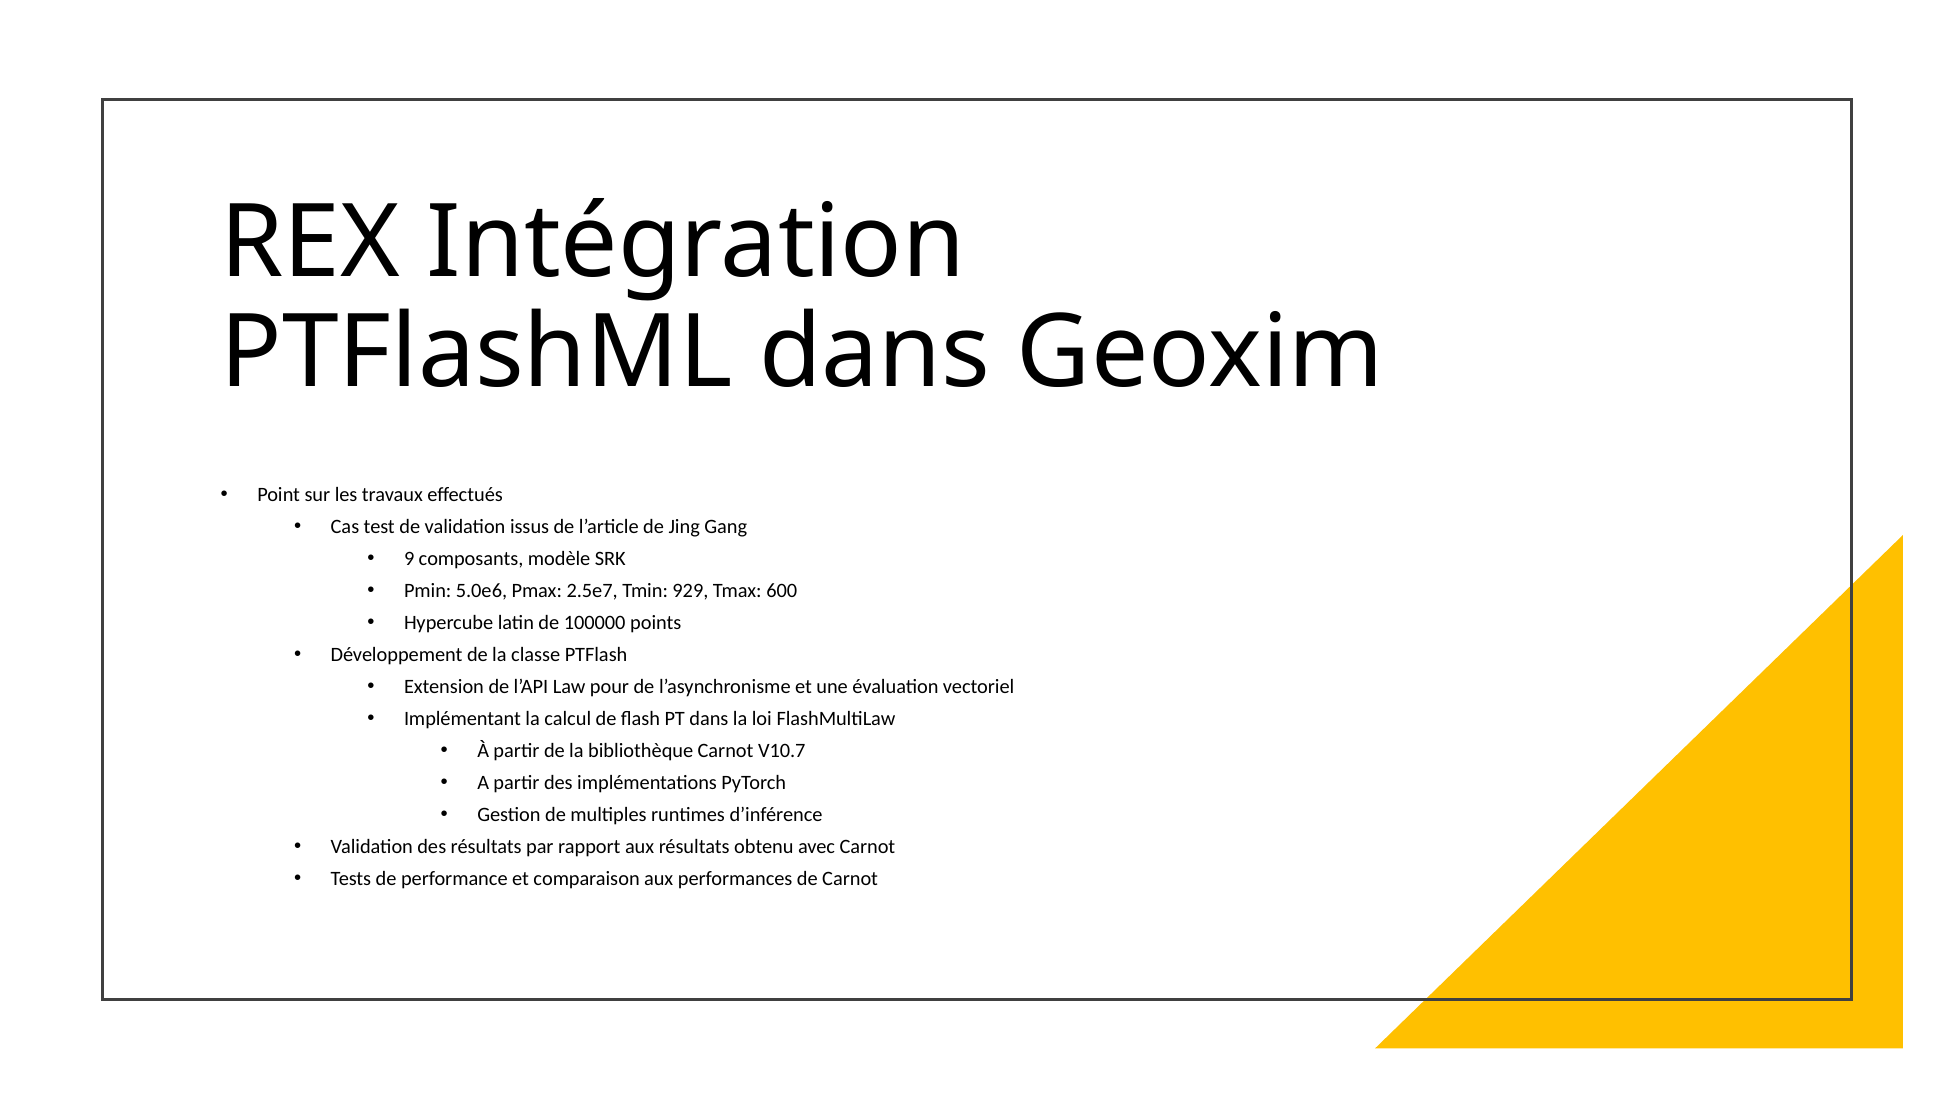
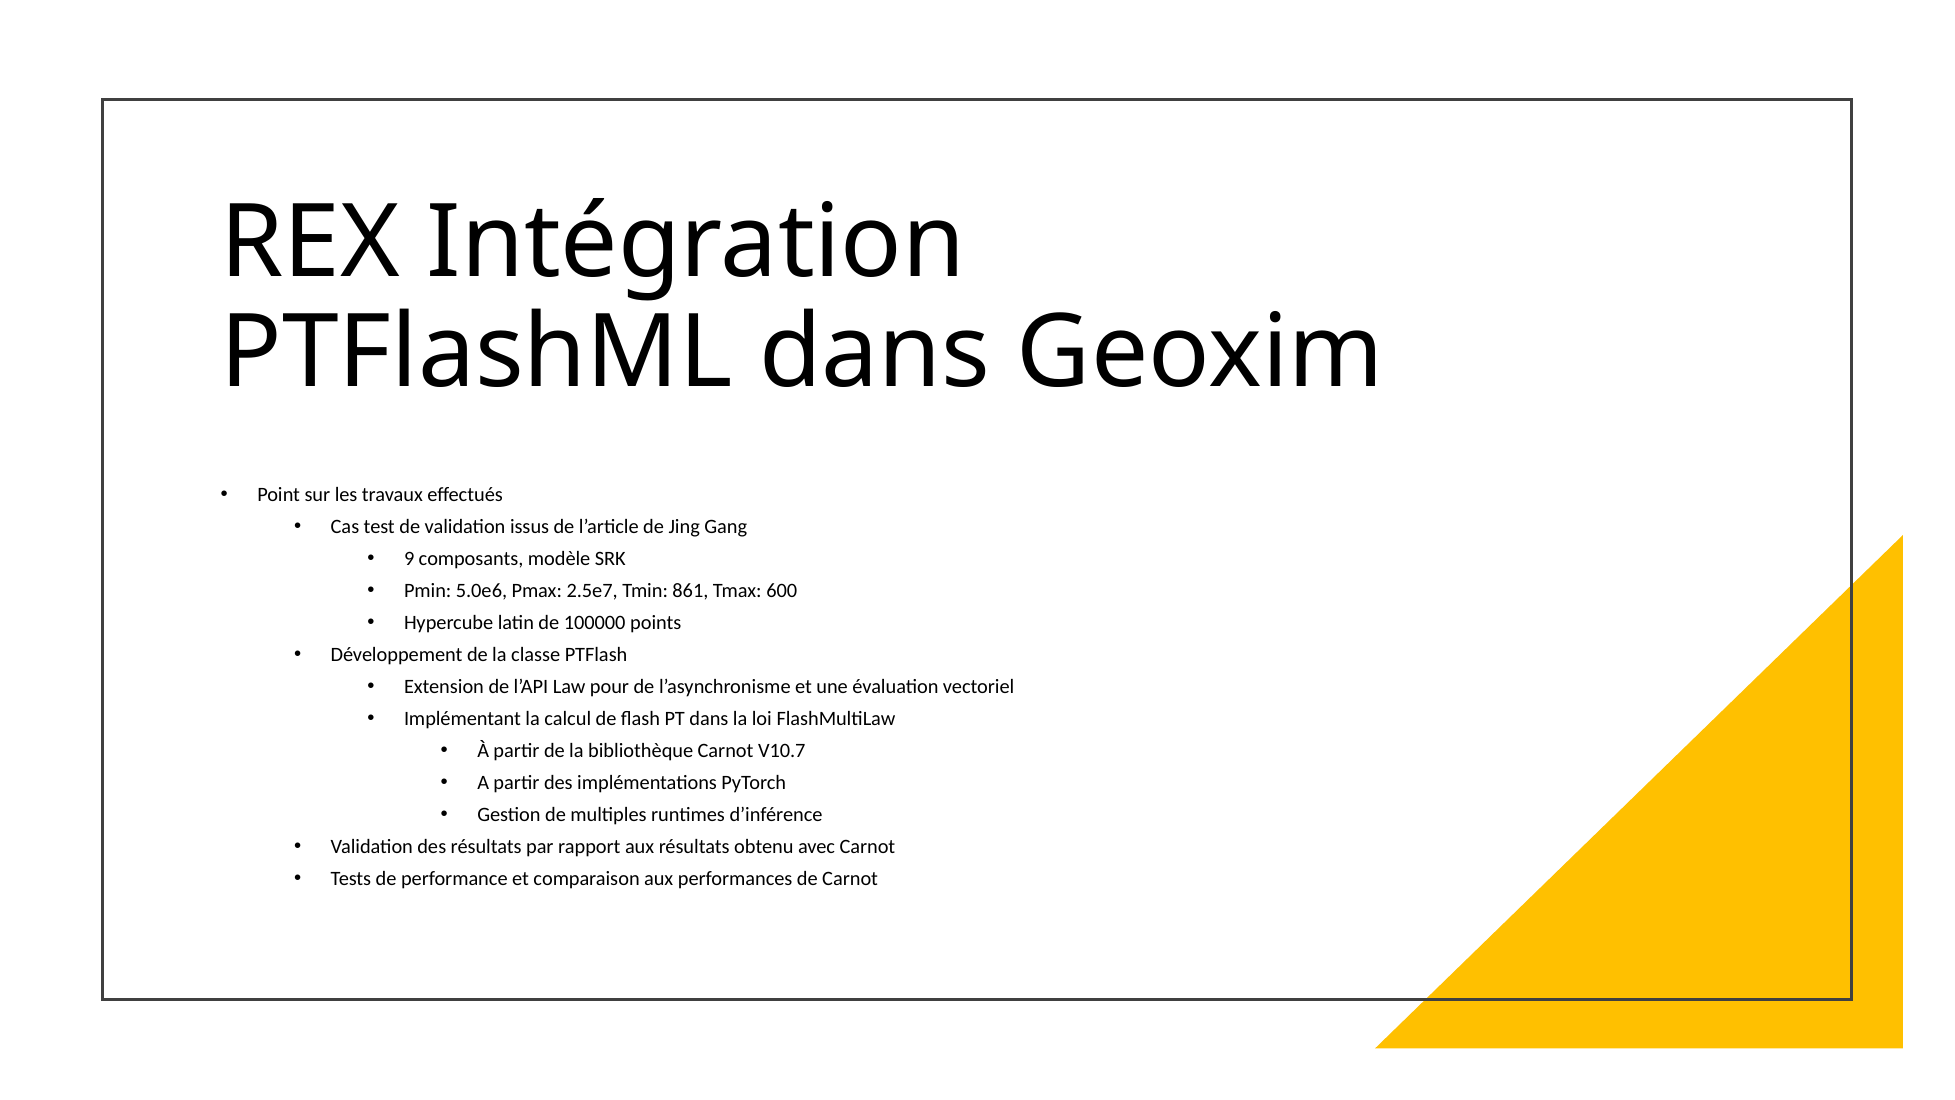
929: 929 -> 861
